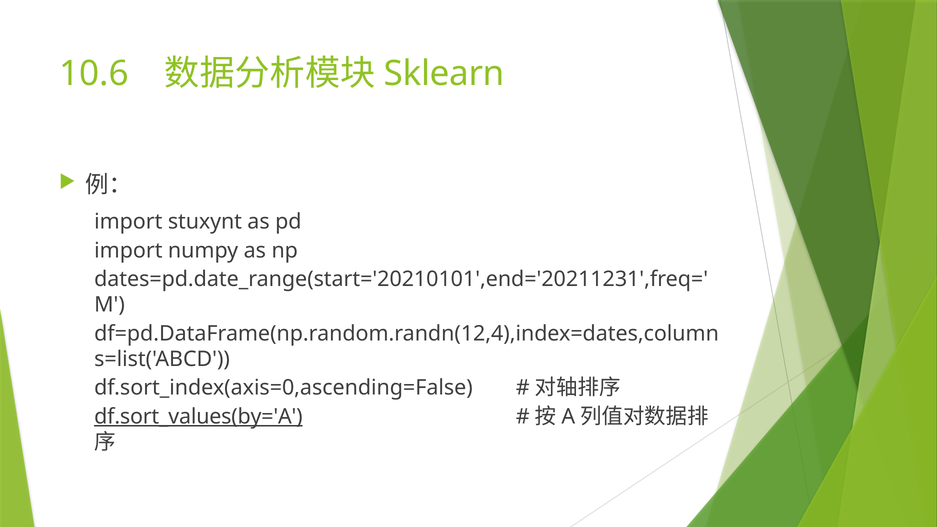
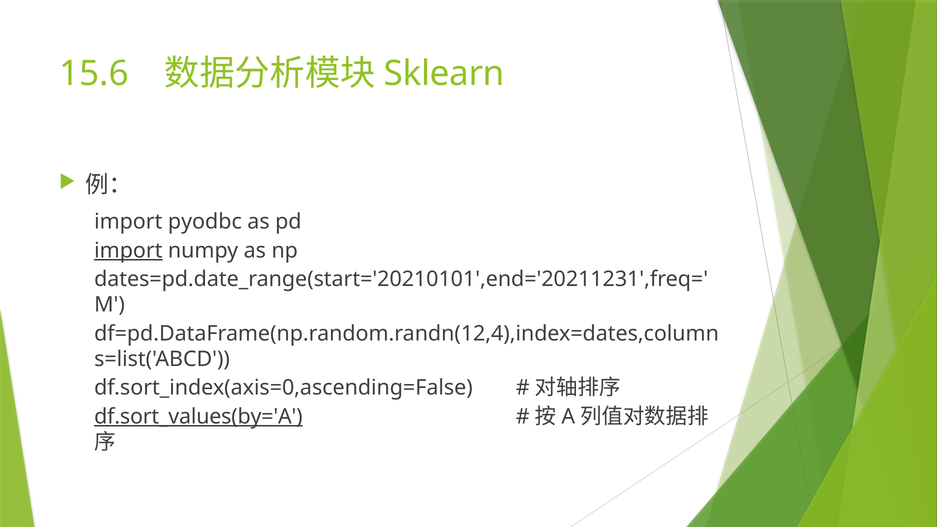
10.6: 10.6 -> 15.6
stuxynt: stuxynt -> pyodbc
import at (128, 250) underline: none -> present
